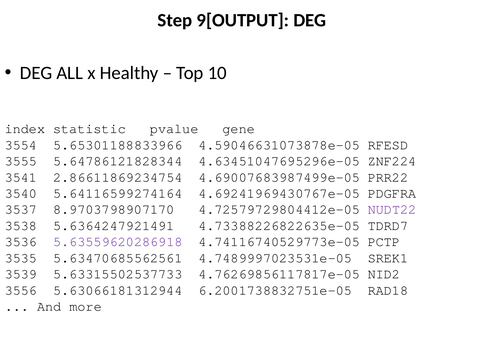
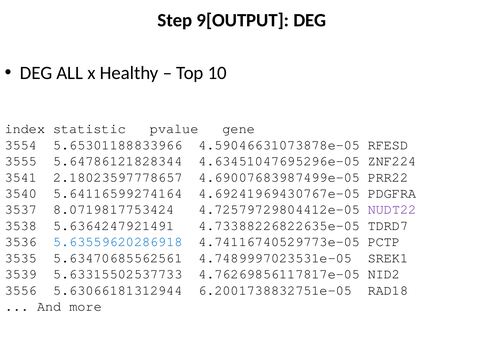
2.86611869234754: 2.86611869234754 -> 2.18023597778657
8.9703798907170: 8.9703798907170 -> 8.0719817753424
5.63559620286918 colour: purple -> blue
